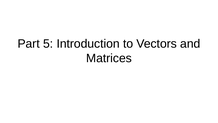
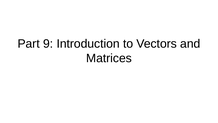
5: 5 -> 9
